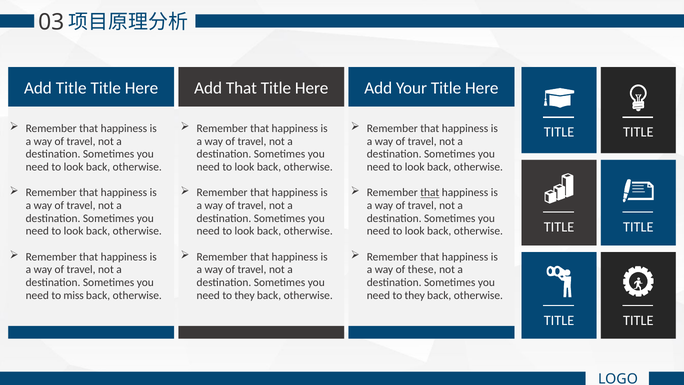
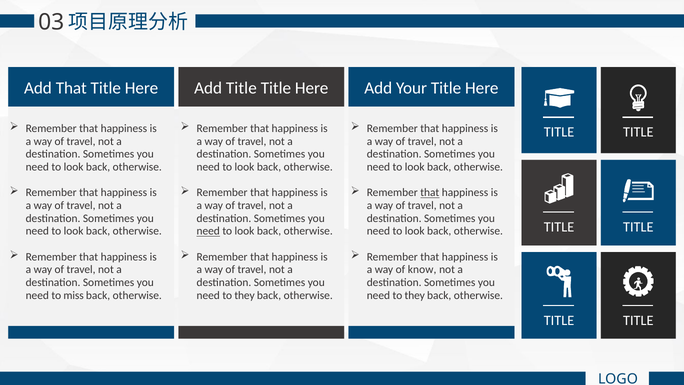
Add Title: Title -> That
Add That: That -> Title
need at (208, 231) underline: none -> present
these: these -> know
